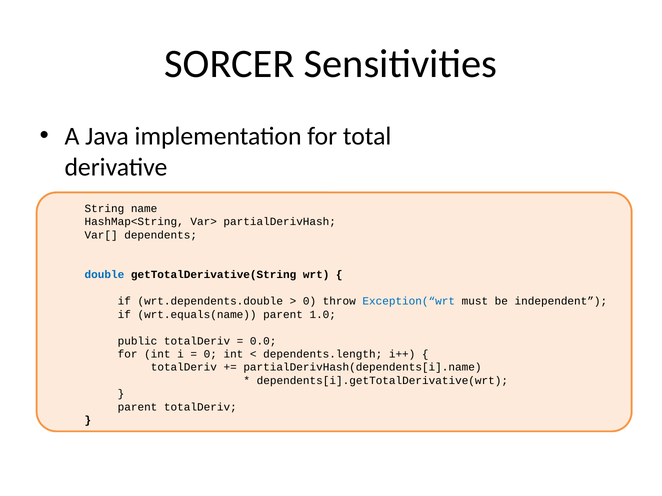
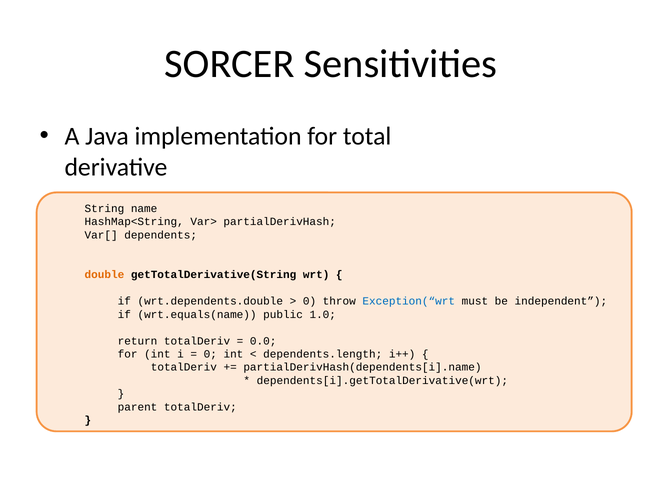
double colour: blue -> orange
wrt.equals(name parent: parent -> public
public: public -> return
